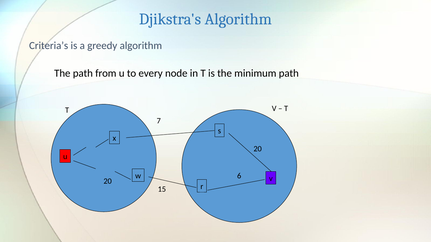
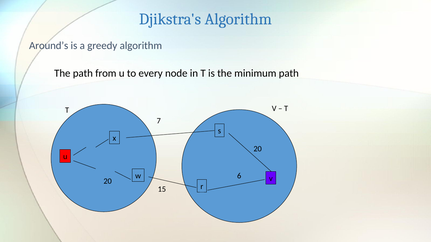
Criteria’s: Criteria’s -> Around’s
